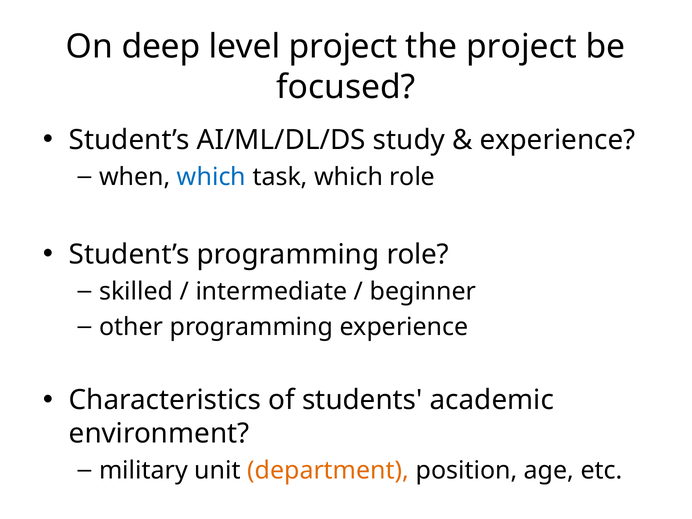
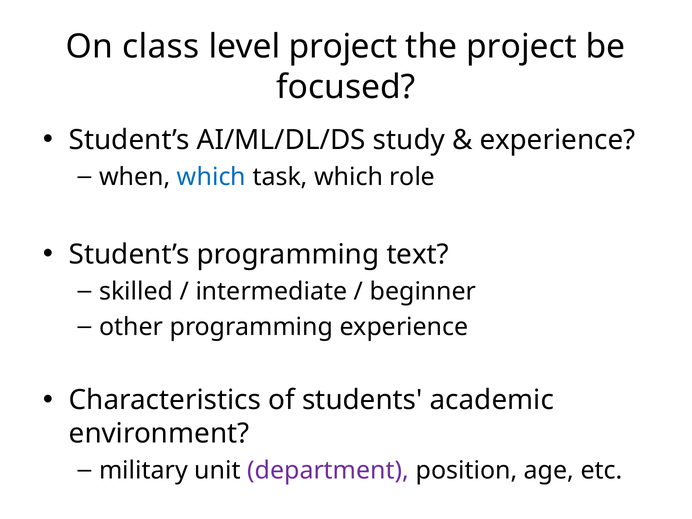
deep: deep -> class
programming role: role -> text
department colour: orange -> purple
